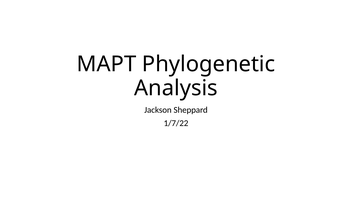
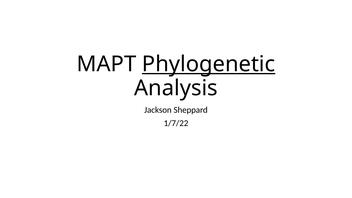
Phylogenetic underline: none -> present
